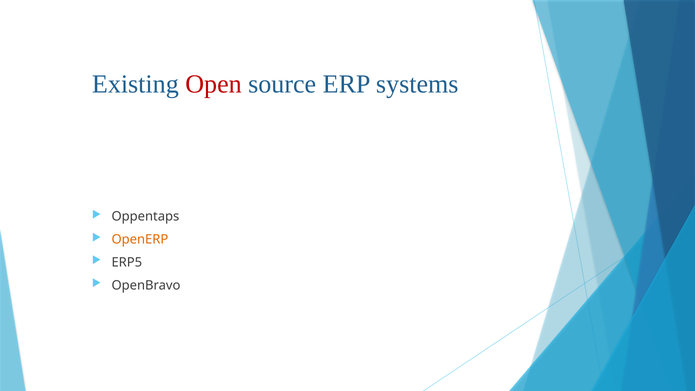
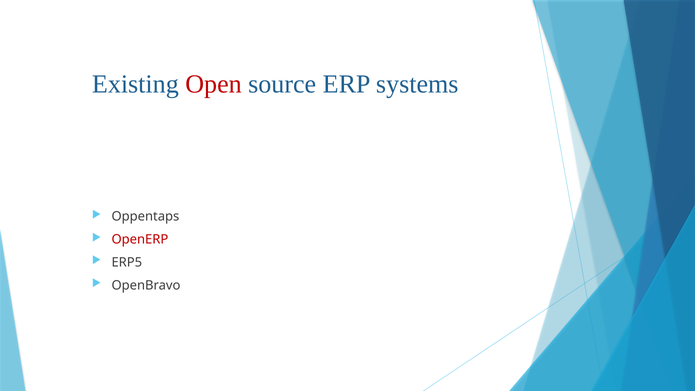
OpenERP colour: orange -> red
